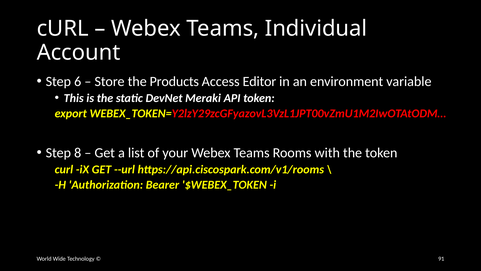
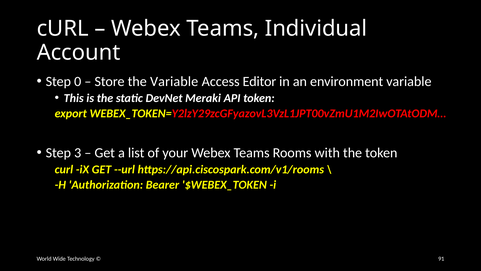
6: 6 -> 0
the Products: Products -> Variable
8: 8 -> 3
